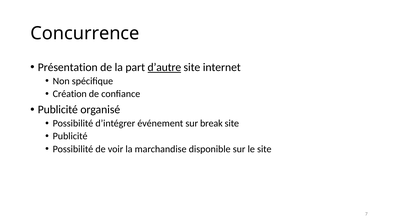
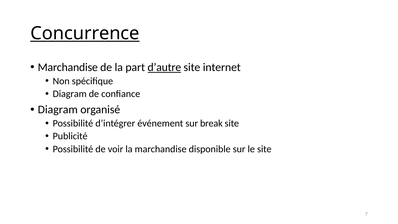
Concurrence underline: none -> present
Présentation at (68, 67): Présentation -> Marchandise
Création at (70, 94): Création -> Diagram
Publicité at (58, 110): Publicité -> Diagram
